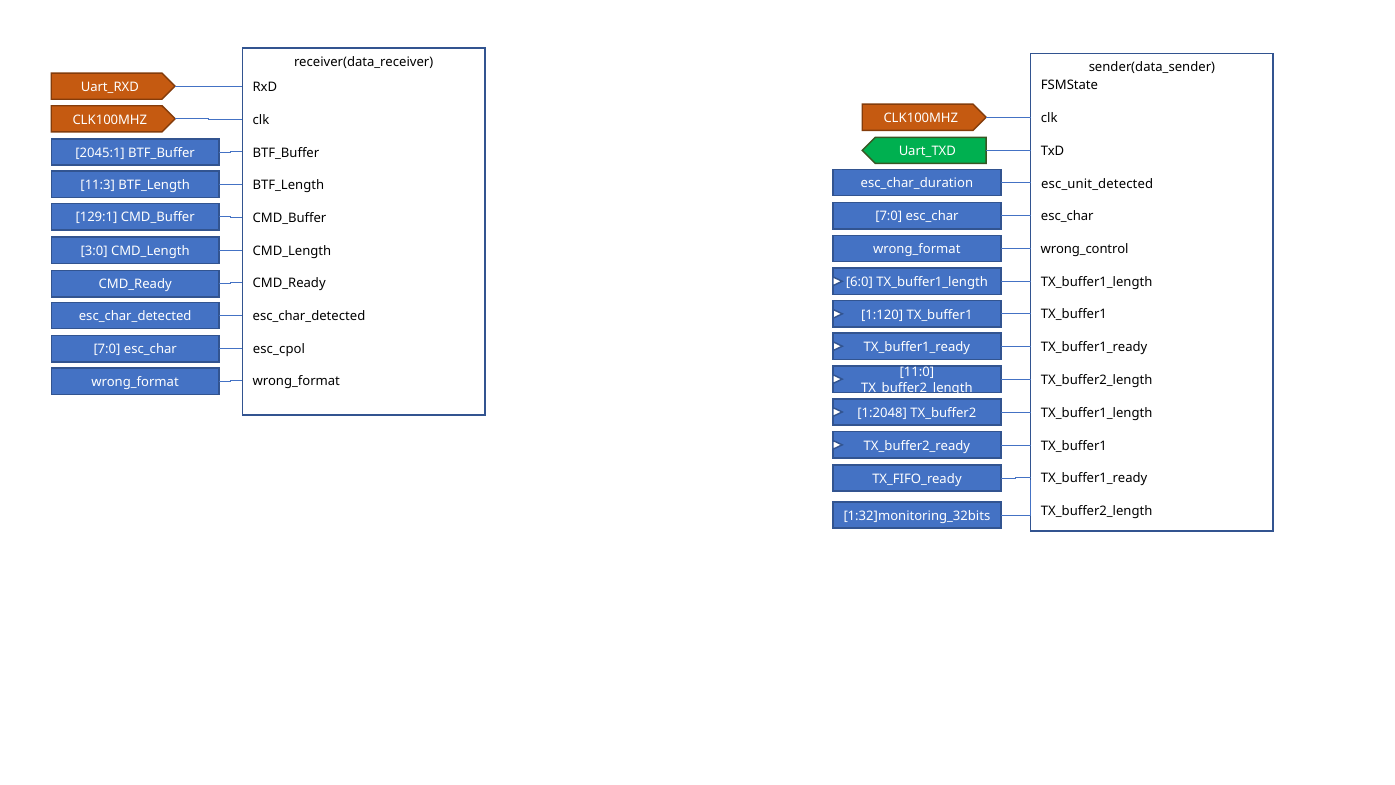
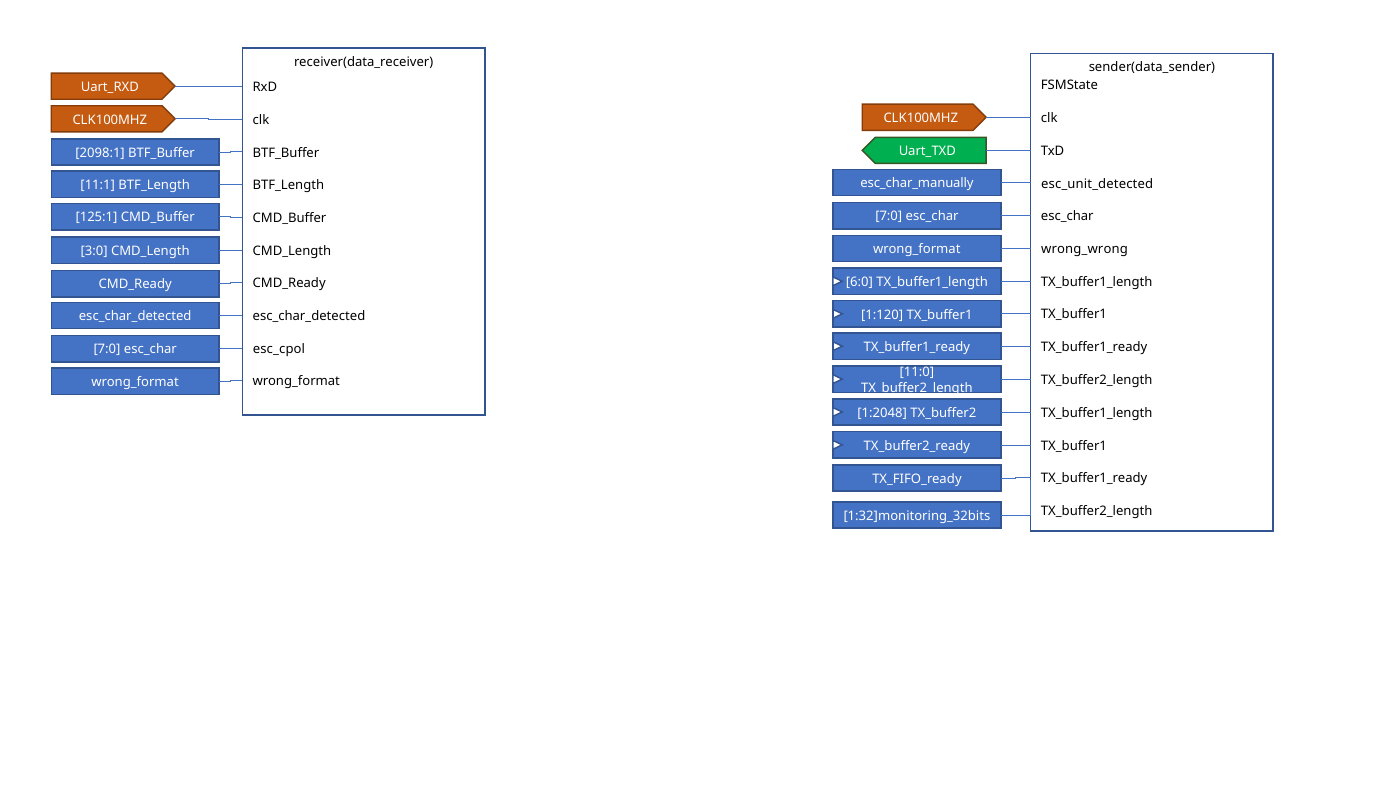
2045:1: 2045:1 -> 2098:1
esc_char_duration: esc_char_duration -> esc_char_manually
11:3: 11:3 -> 11:1
129:1: 129:1 -> 125:1
wrong_control: wrong_control -> wrong_wrong
